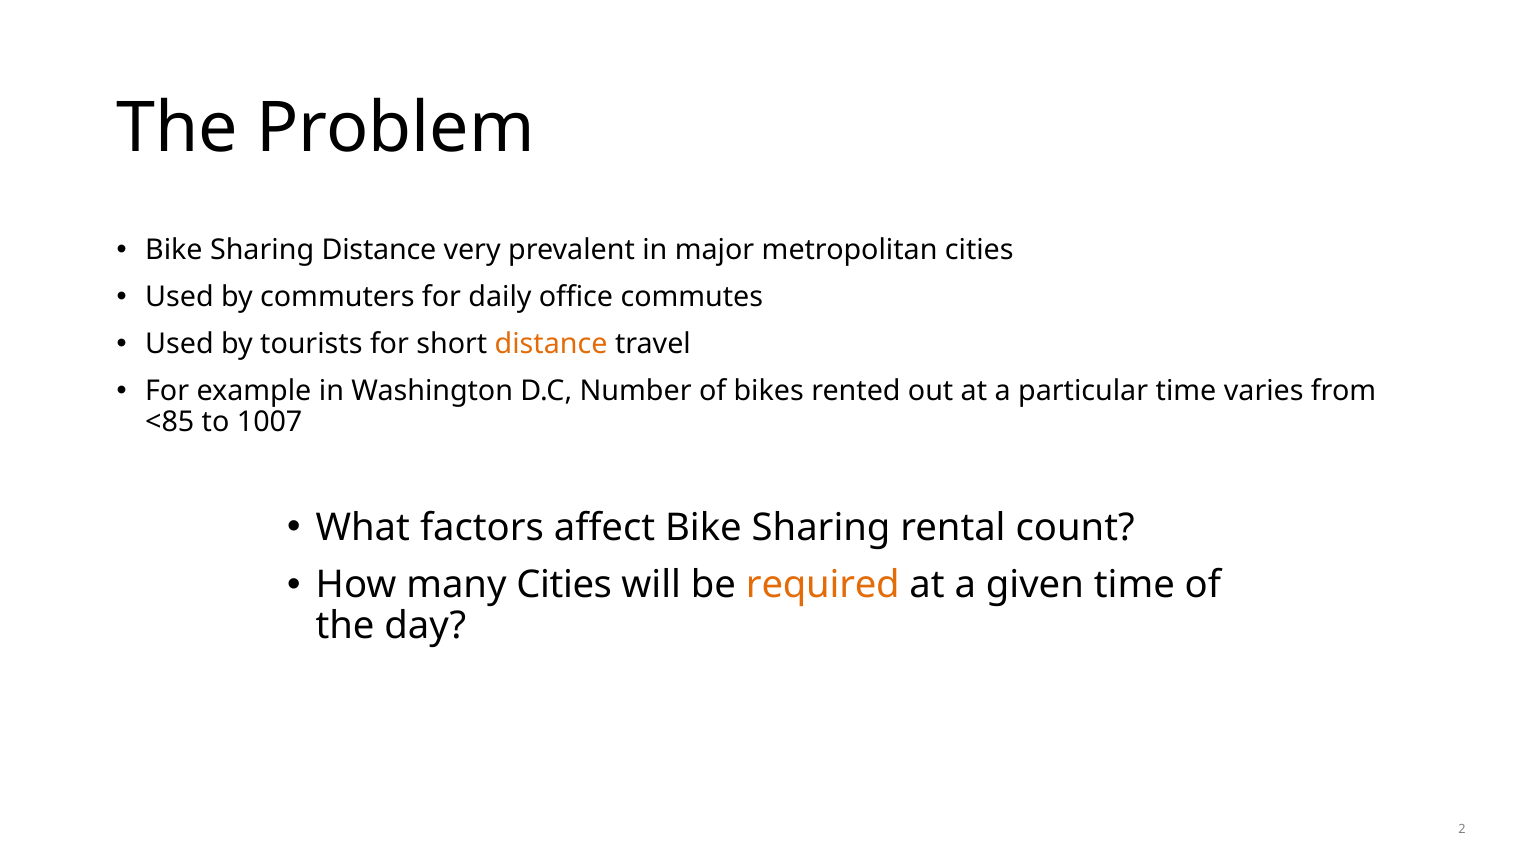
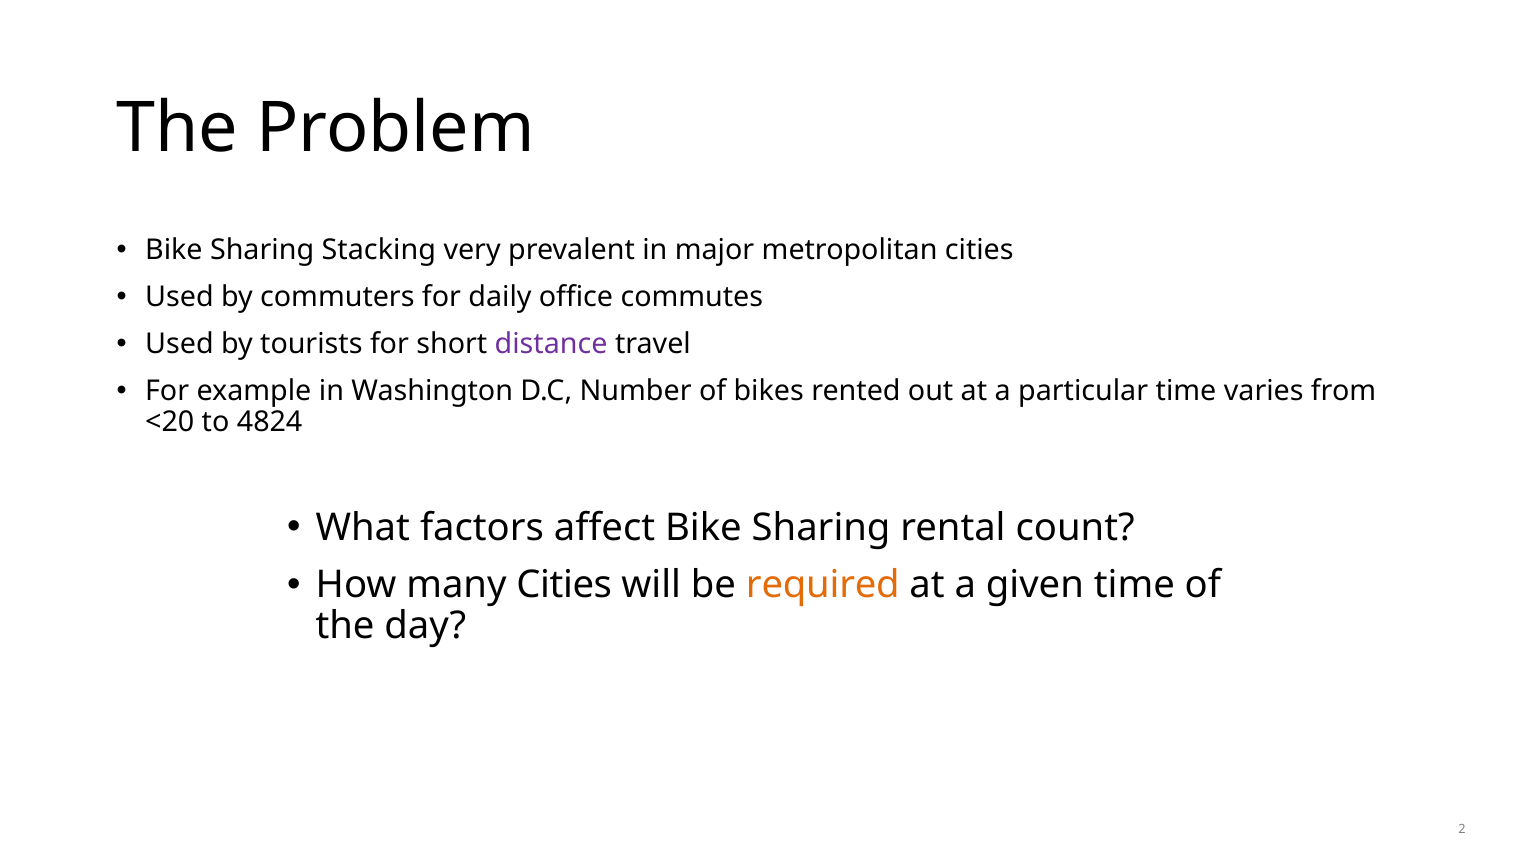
Sharing Distance: Distance -> Stacking
distance at (551, 344) colour: orange -> purple
<85: <85 -> <20
1007: 1007 -> 4824
